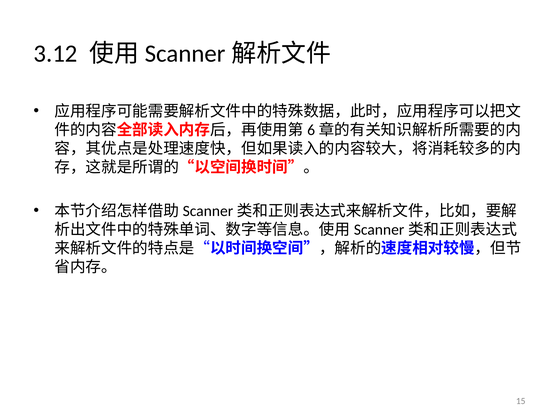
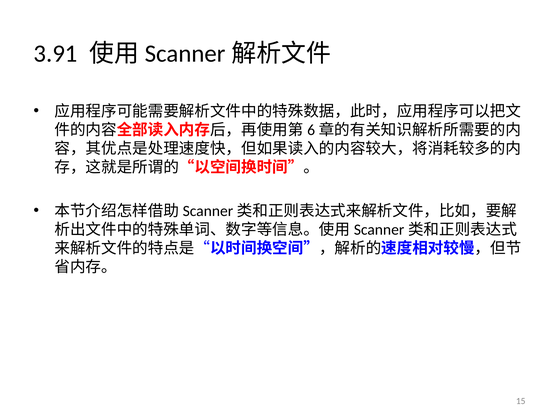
3.12: 3.12 -> 3.91
